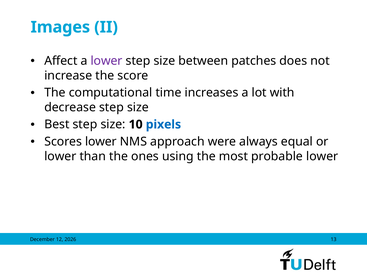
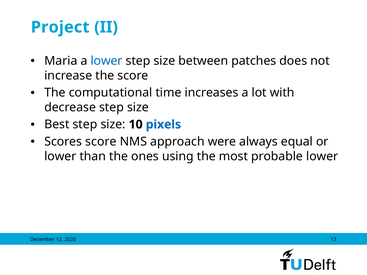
Images: Images -> Project
Affect: Affect -> Maria
lower at (107, 61) colour: purple -> blue
Scores lower: lower -> score
